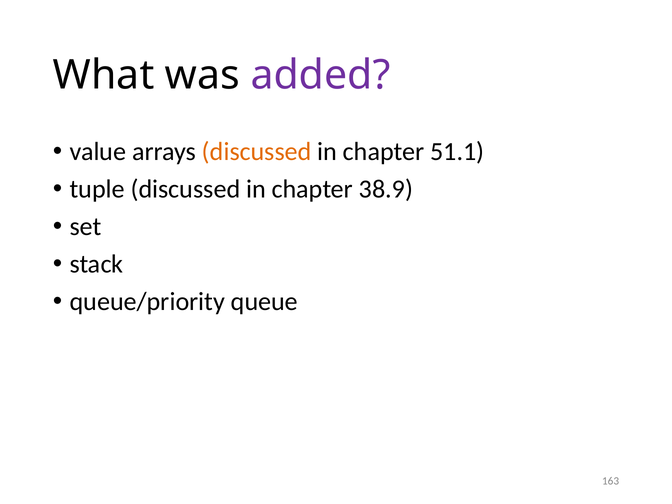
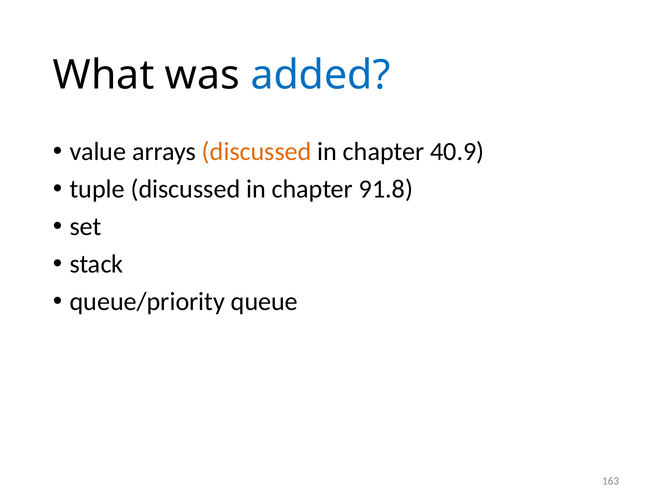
added colour: purple -> blue
51.1: 51.1 -> 40.9
38.9: 38.9 -> 91.8
